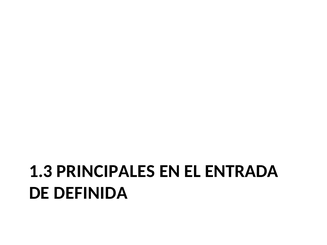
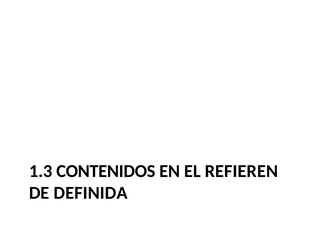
PRINCIPALES: PRINCIPALES -> CONTENIDOS
ENTRADA: ENTRADA -> REFIEREN
